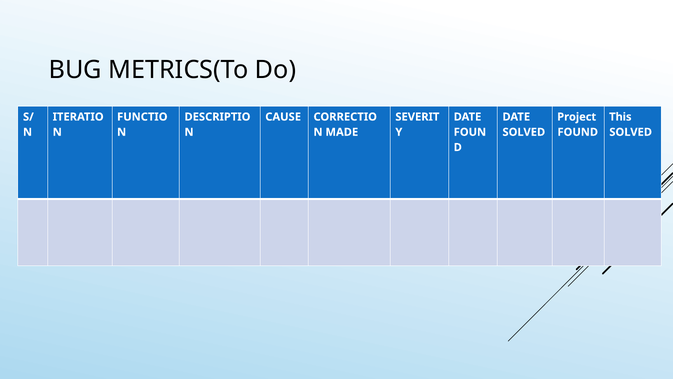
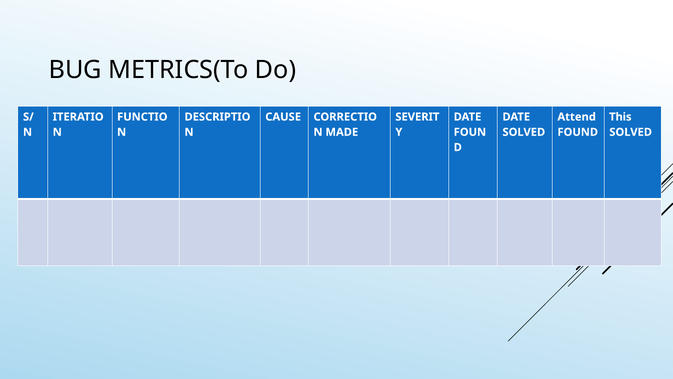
Project: Project -> Attend
